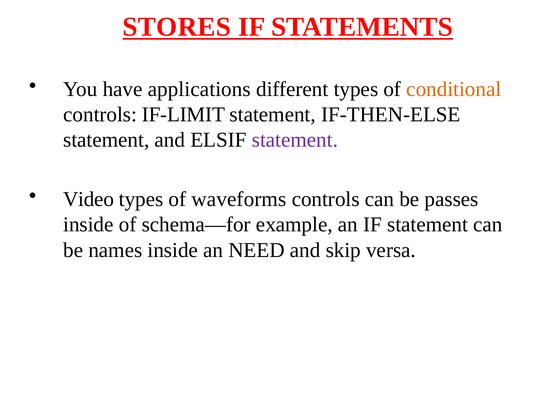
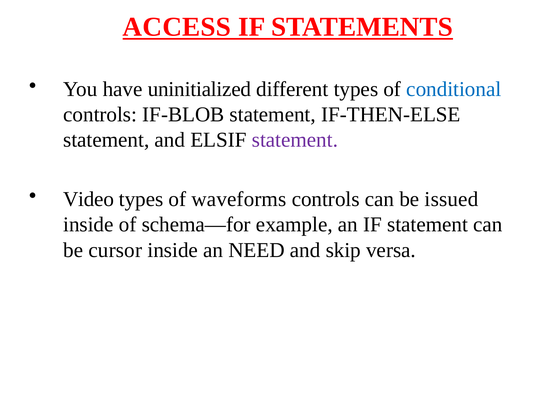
STORES: STORES -> ACCESS
applications: applications -> uninitialized
conditional colour: orange -> blue
IF-LIMIT: IF-LIMIT -> IF-BLOB
passes: passes -> issued
names: names -> cursor
